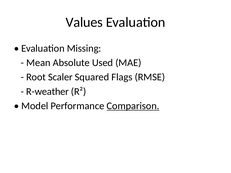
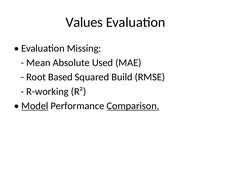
Scaler: Scaler -> Based
Flags: Flags -> Build
R-weather: R-weather -> R-working
Model underline: none -> present
